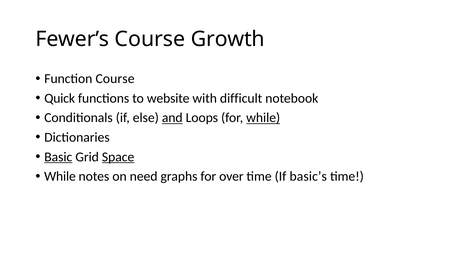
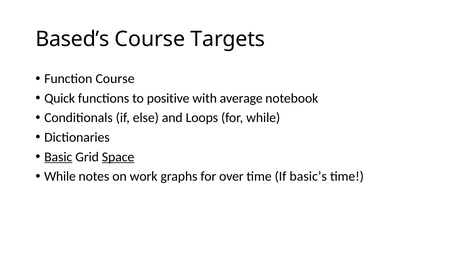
Fewer’s: Fewer’s -> Based’s
Growth: Growth -> Targets
website: website -> positive
difficult: difficult -> average
and underline: present -> none
while at (263, 118) underline: present -> none
need: need -> work
